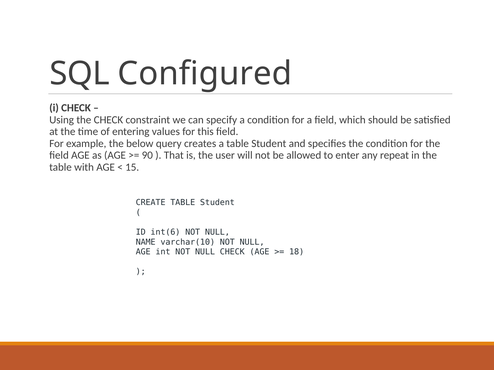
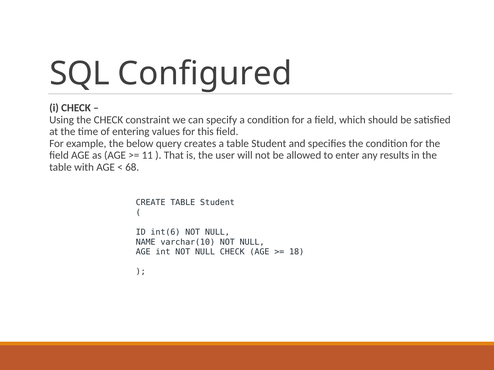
90: 90 -> 11
repeat: repeat -> results
15: 15 -> 68
